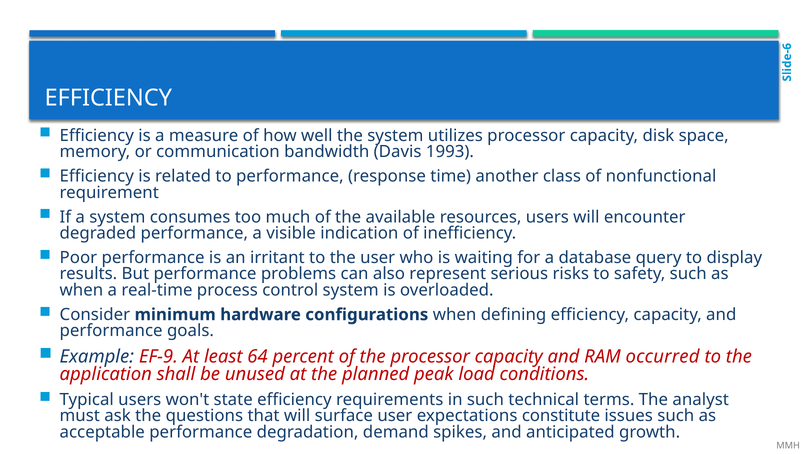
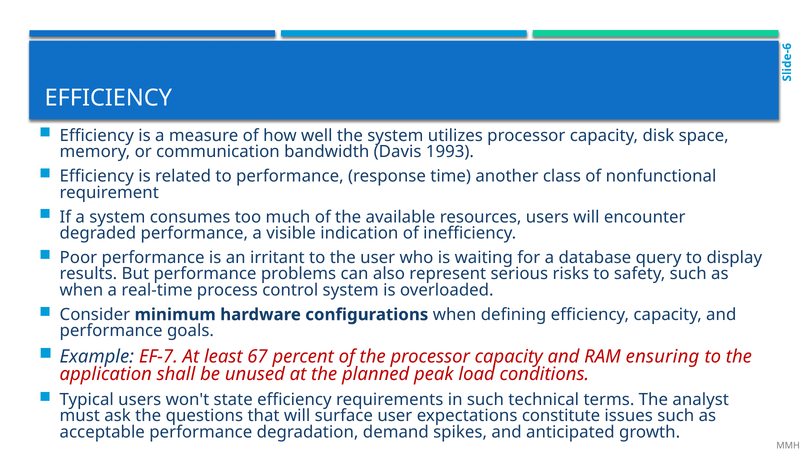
EF-9: EF-9 -> EF-7
64: 64 -> 67
occurred: occurred -> ensuring
